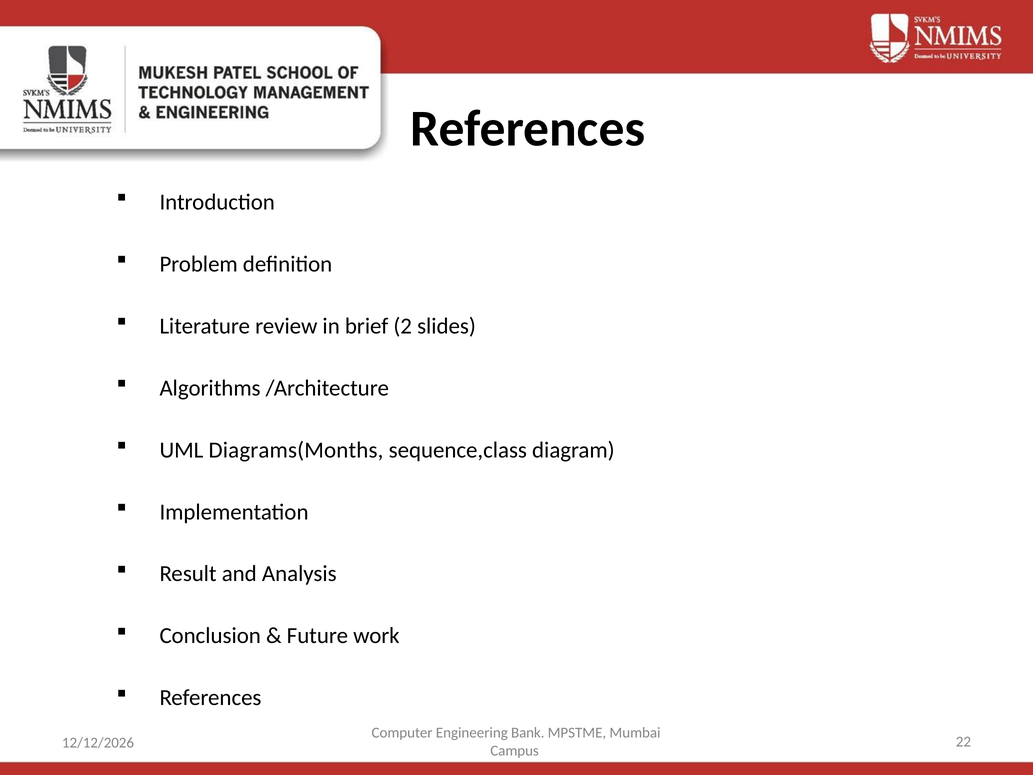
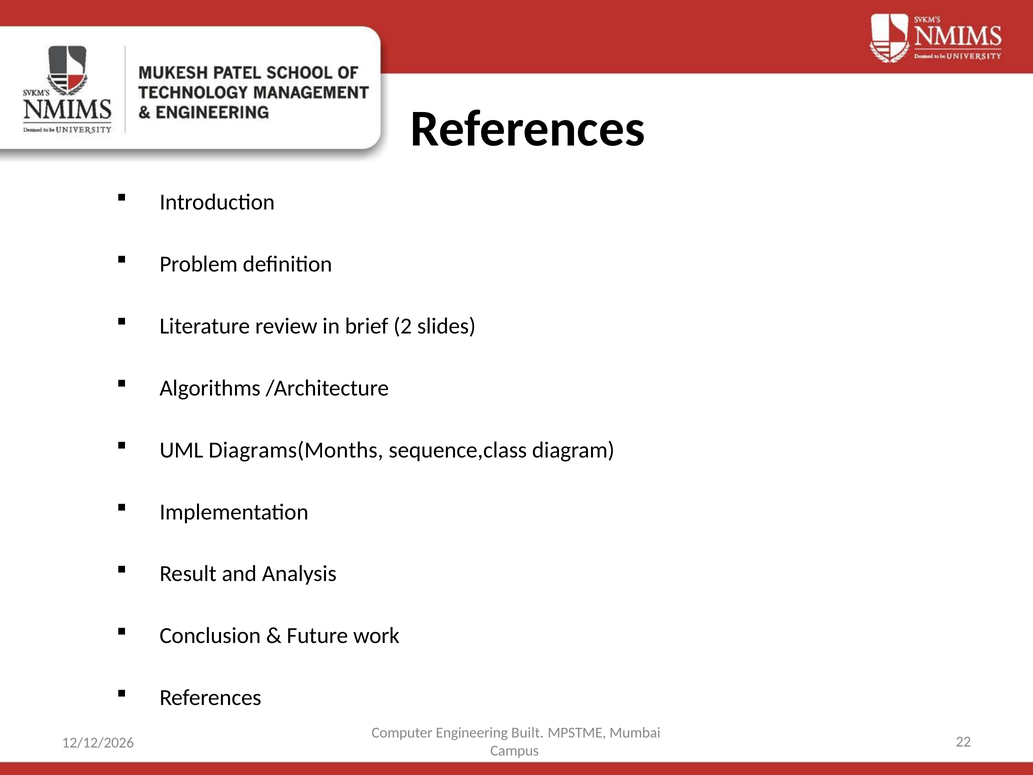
Bank: Bank -> Built
